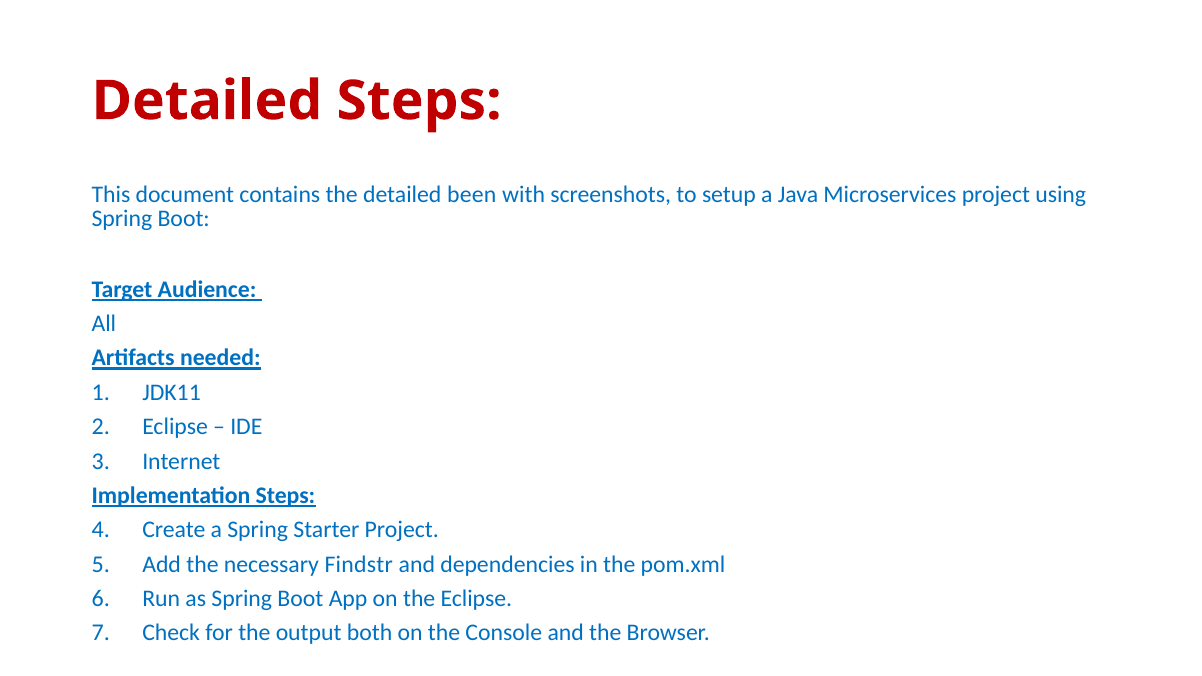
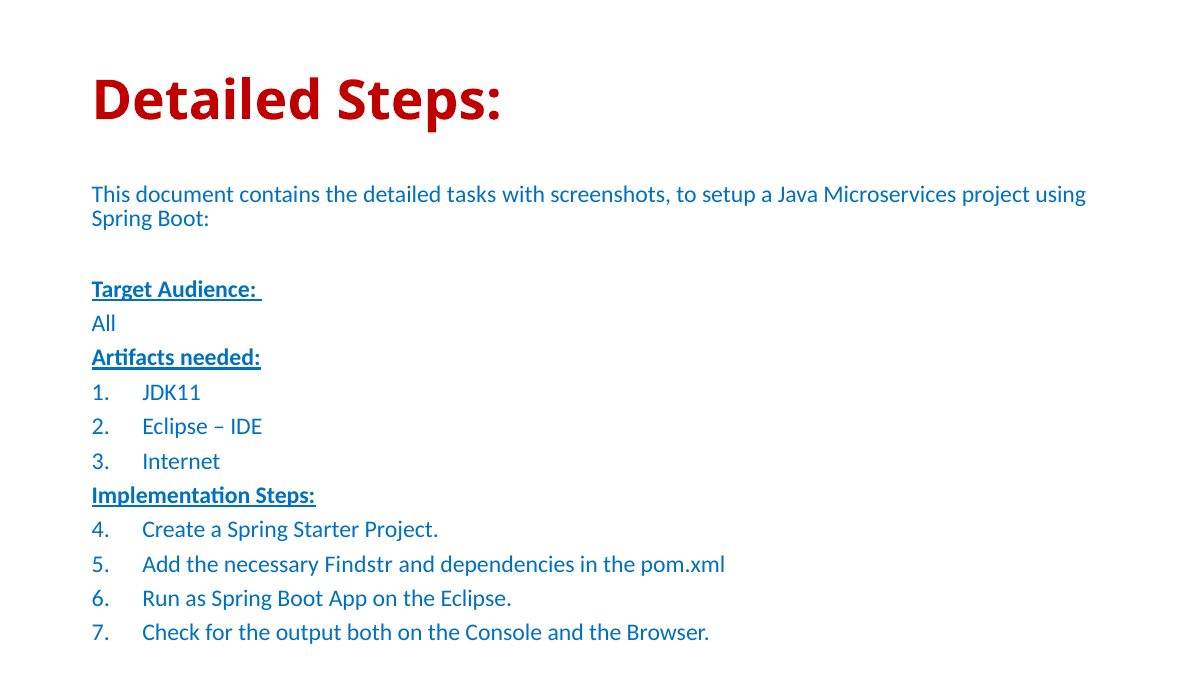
been: been -> tasks
